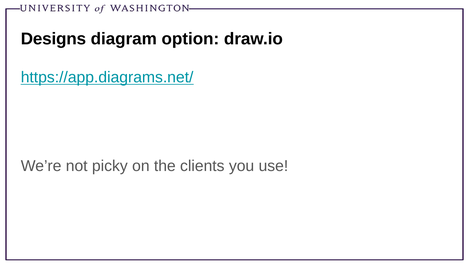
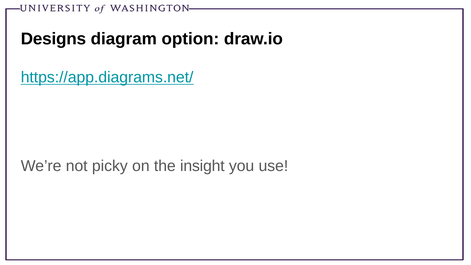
clients: clients -> insight
